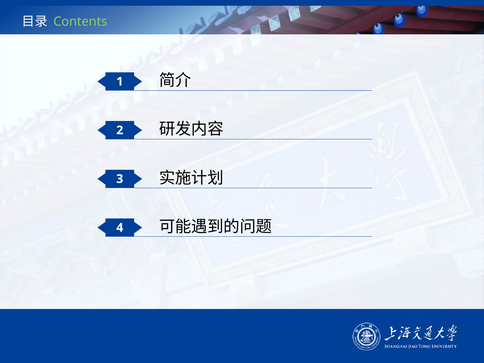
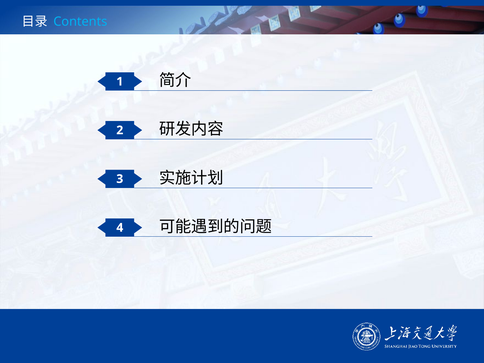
Contents colour: light green -> light blue
